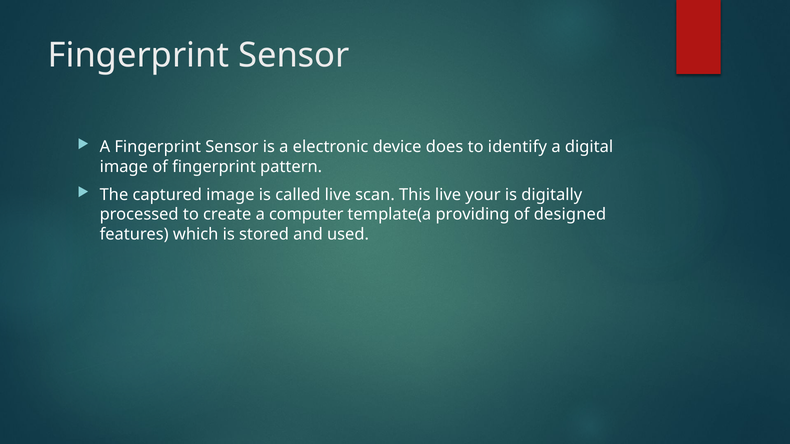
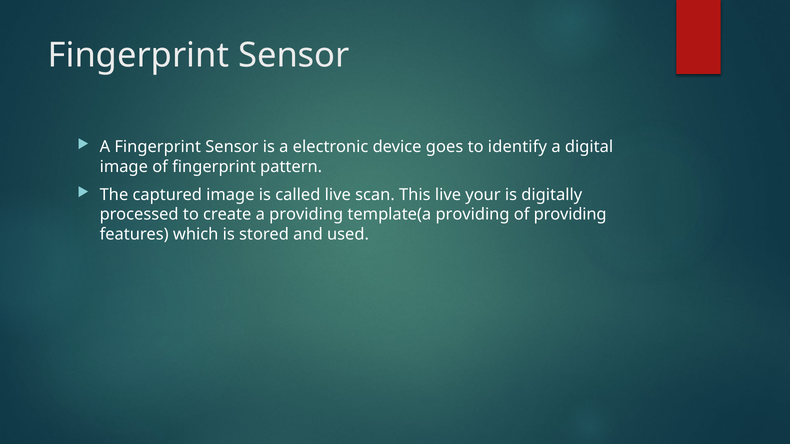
does: does -> goes
a computer: computer -> providing
of designed: designed -> providing
